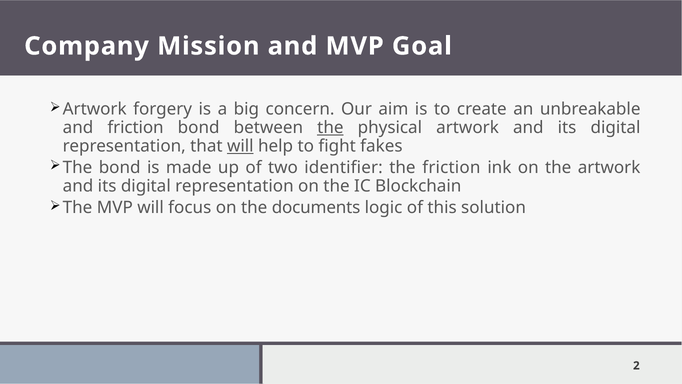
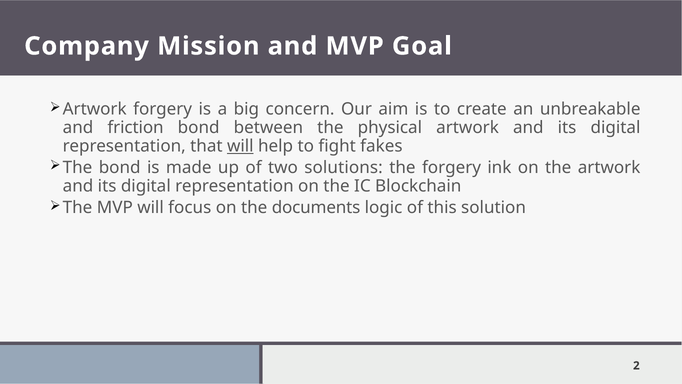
the at (330, 127) underline: present -> none
identifier: identifier -> solutions
the friction: friction -> forgery
